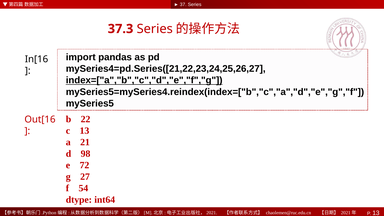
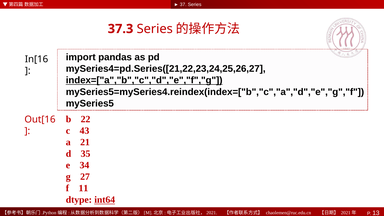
c 13: 13 -> 43
98: 98 -> 35
72: 72 -> 34
54: 54 -> 11
int64 underline: none -> present
